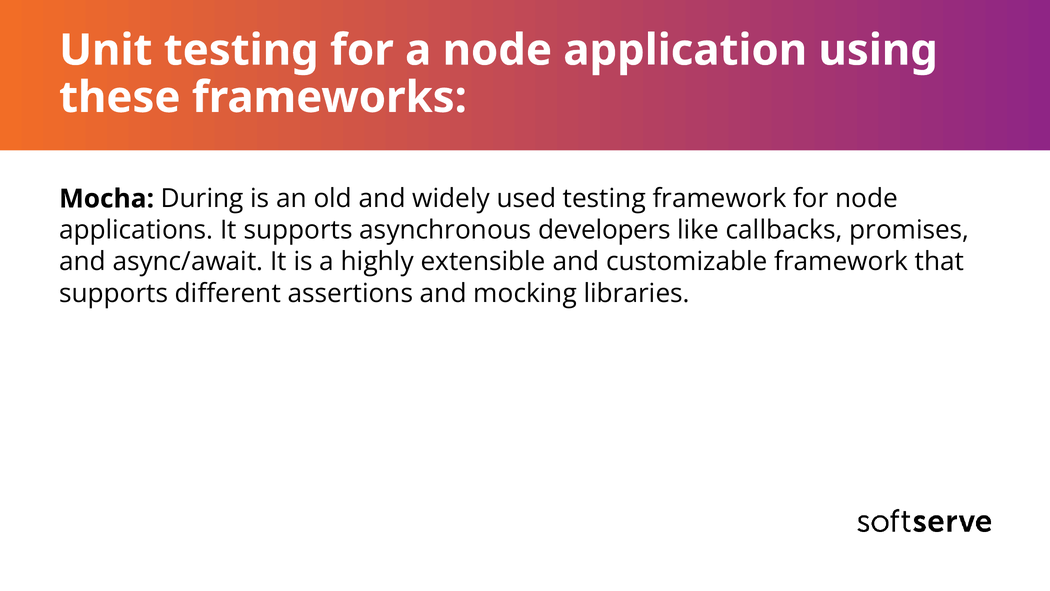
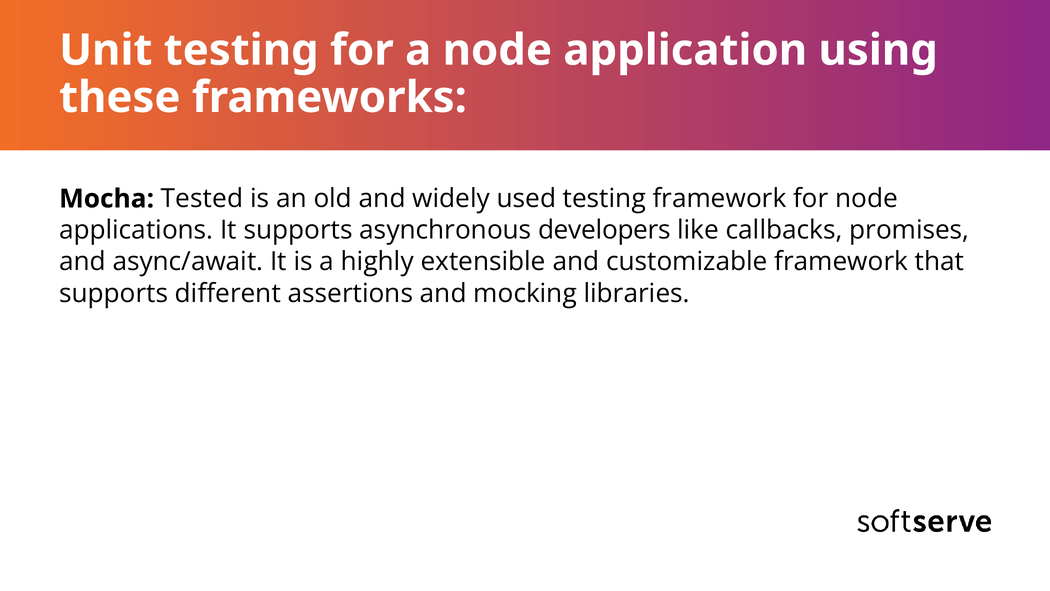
During: During -> Tested
